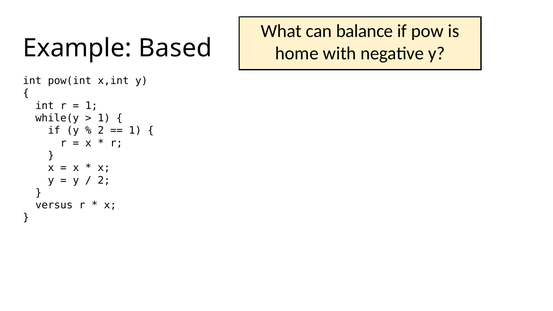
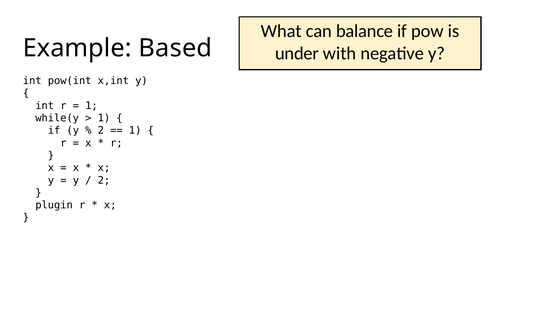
home: home -> under
versus: versus -> plugin
